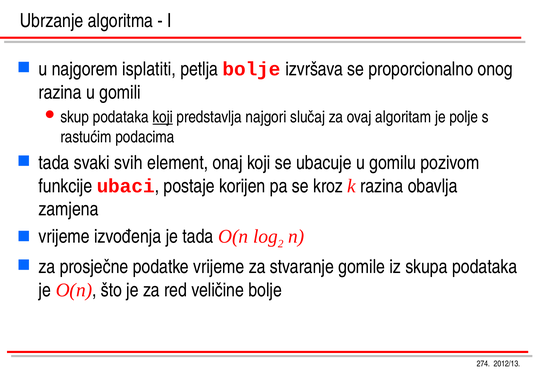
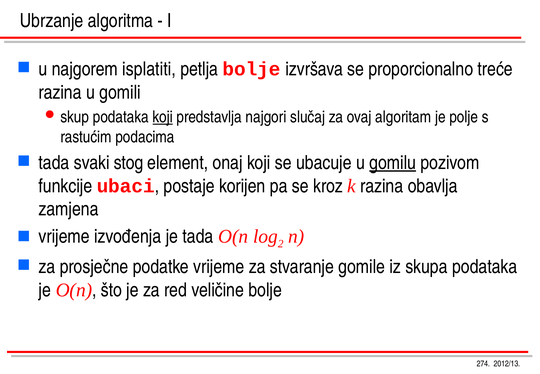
onog: onog -> treće
svih: svih -> stog
gomilu underline: none -> present
